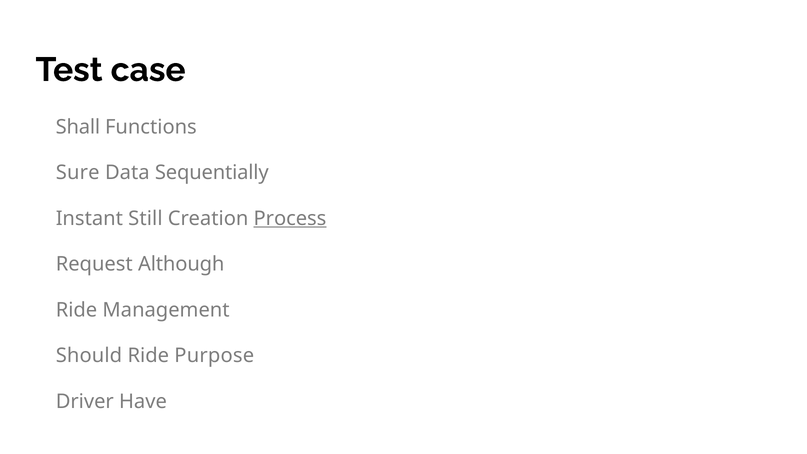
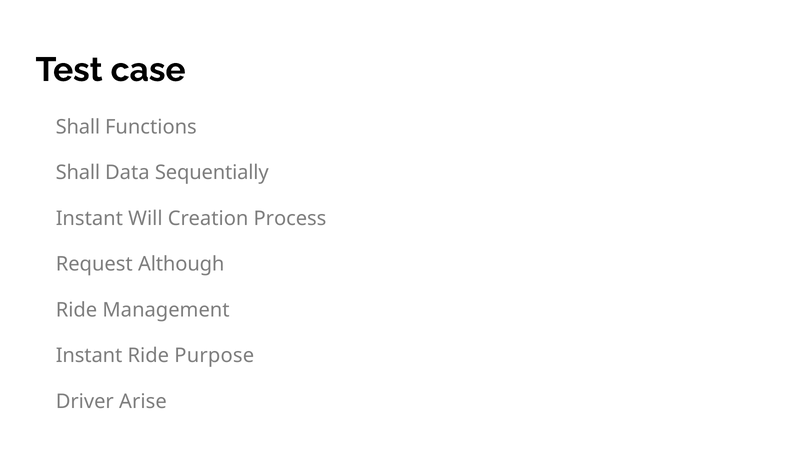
Sure at (78, 173): Sure -> Shall
Still: Still -> Will
Process underline: present -> none
Should at (89, 356): Should -> Instant
Have: Have -> Arise
